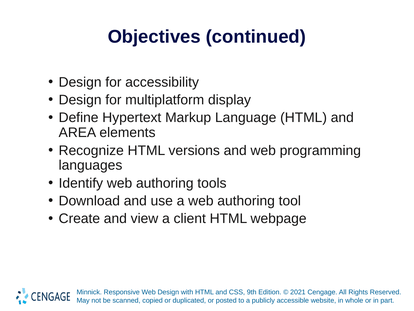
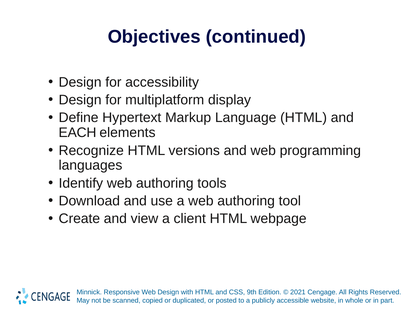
AREA: AREA -> EACH
